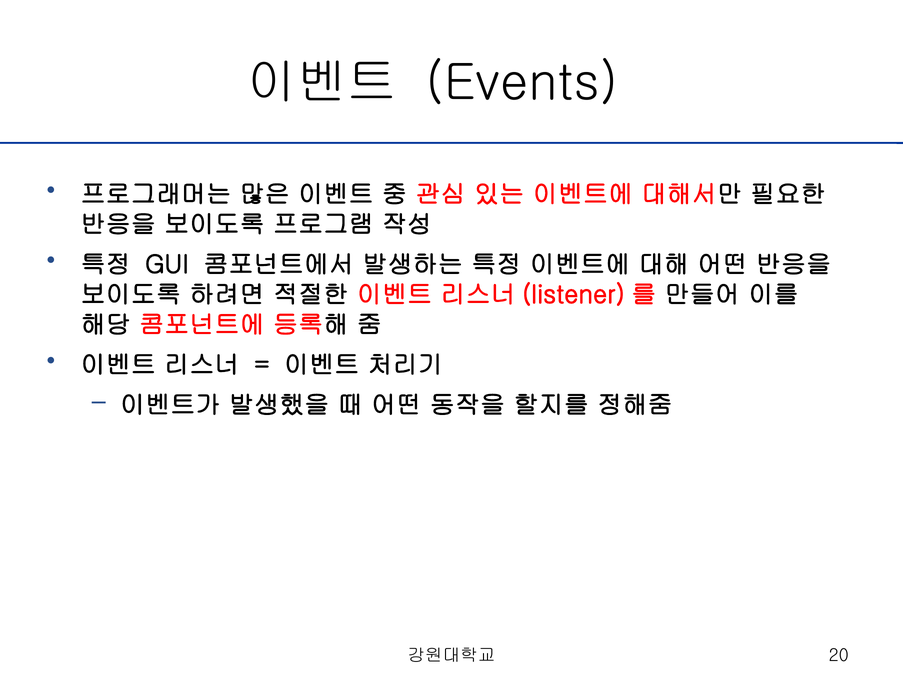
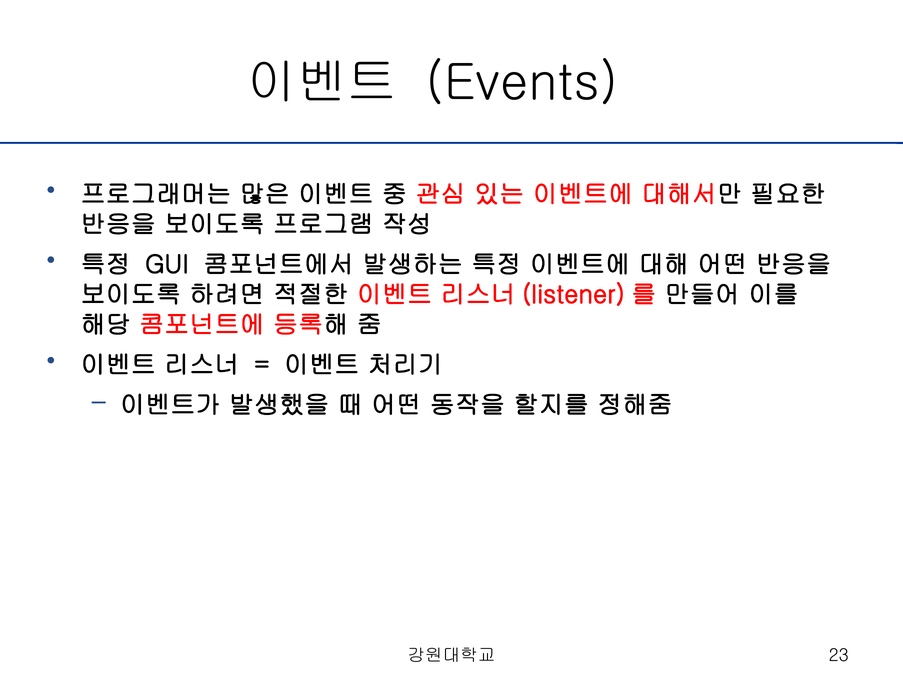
20: 20 -> 23
